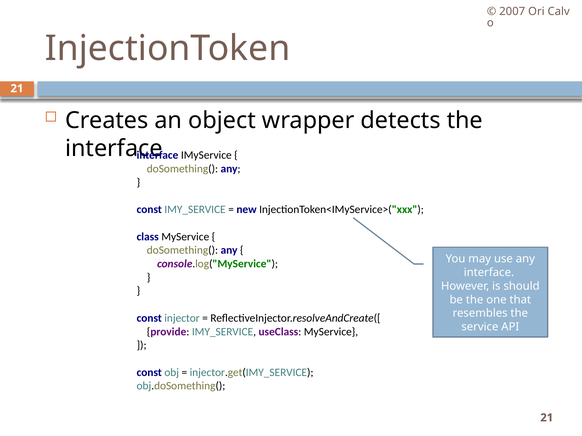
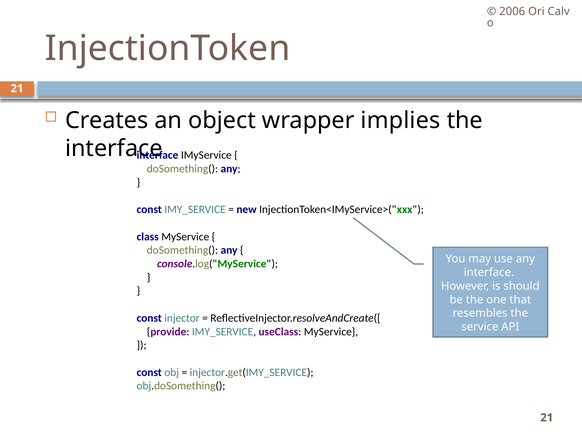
2007: 2007 -> 2006
detects: detects -> implies
